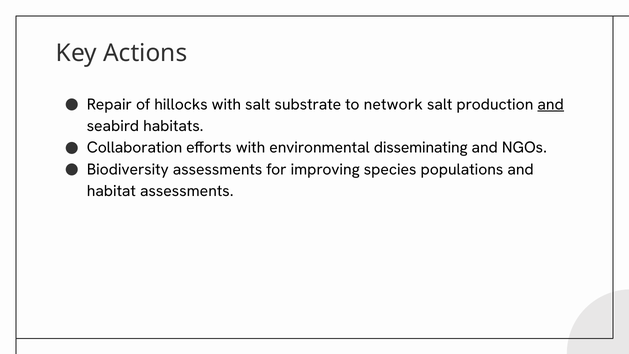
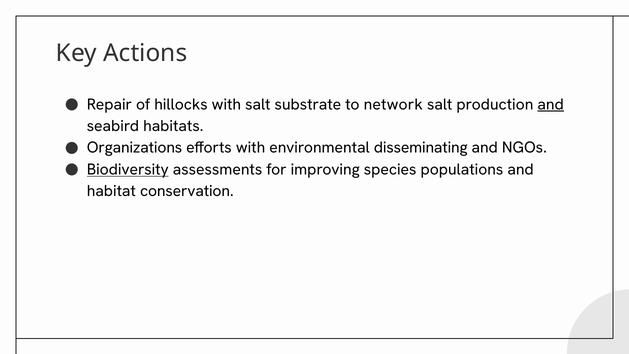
Collaboration: Collaboration -> Organizations
Biodiversity underline: none -> present
habitat assessments: assessments -> conservation
